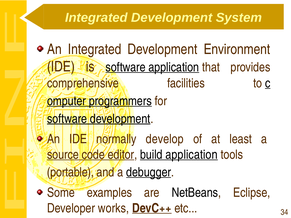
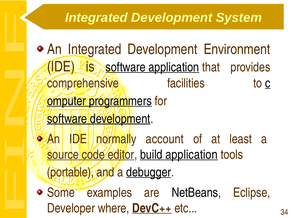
develop: develop -> account
works: works -> where
